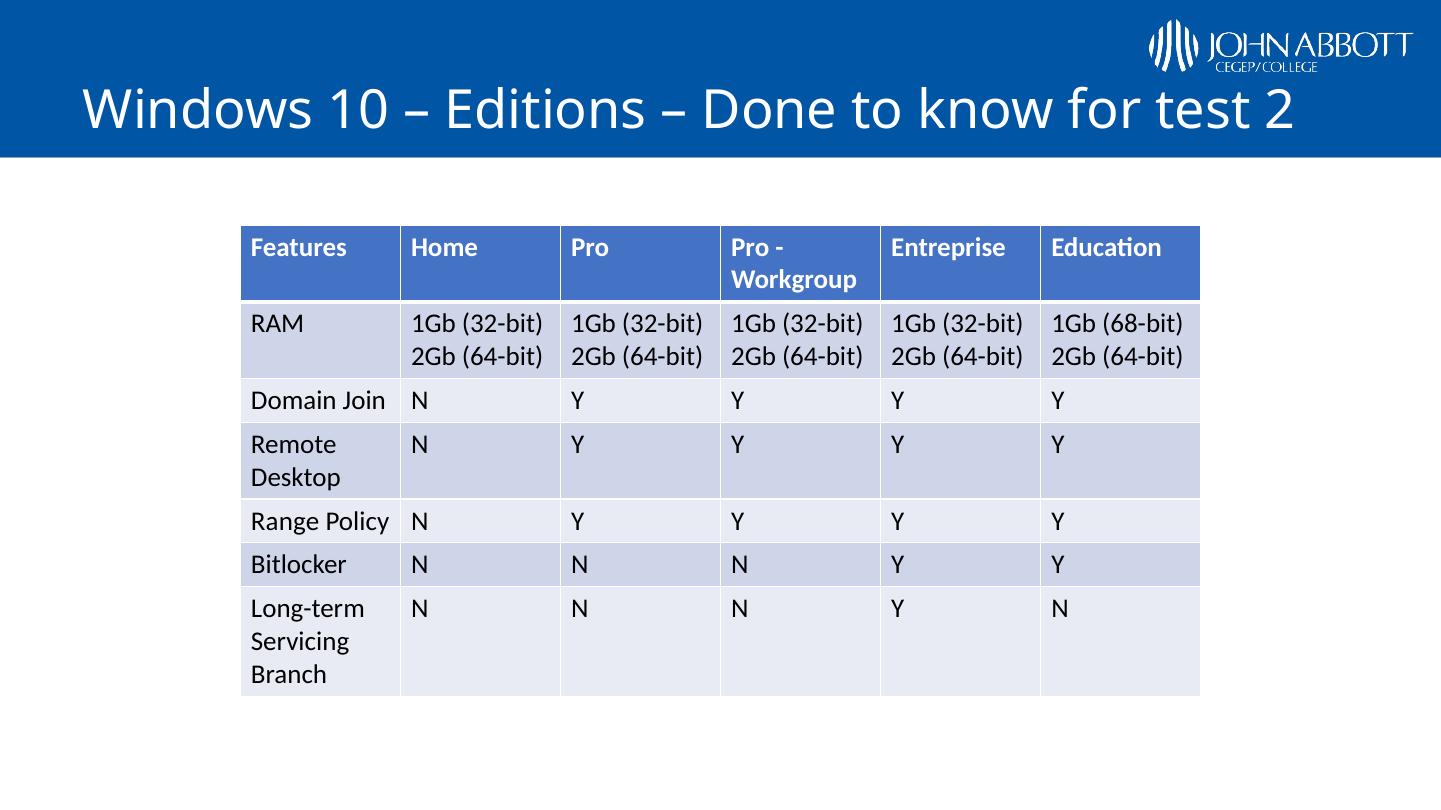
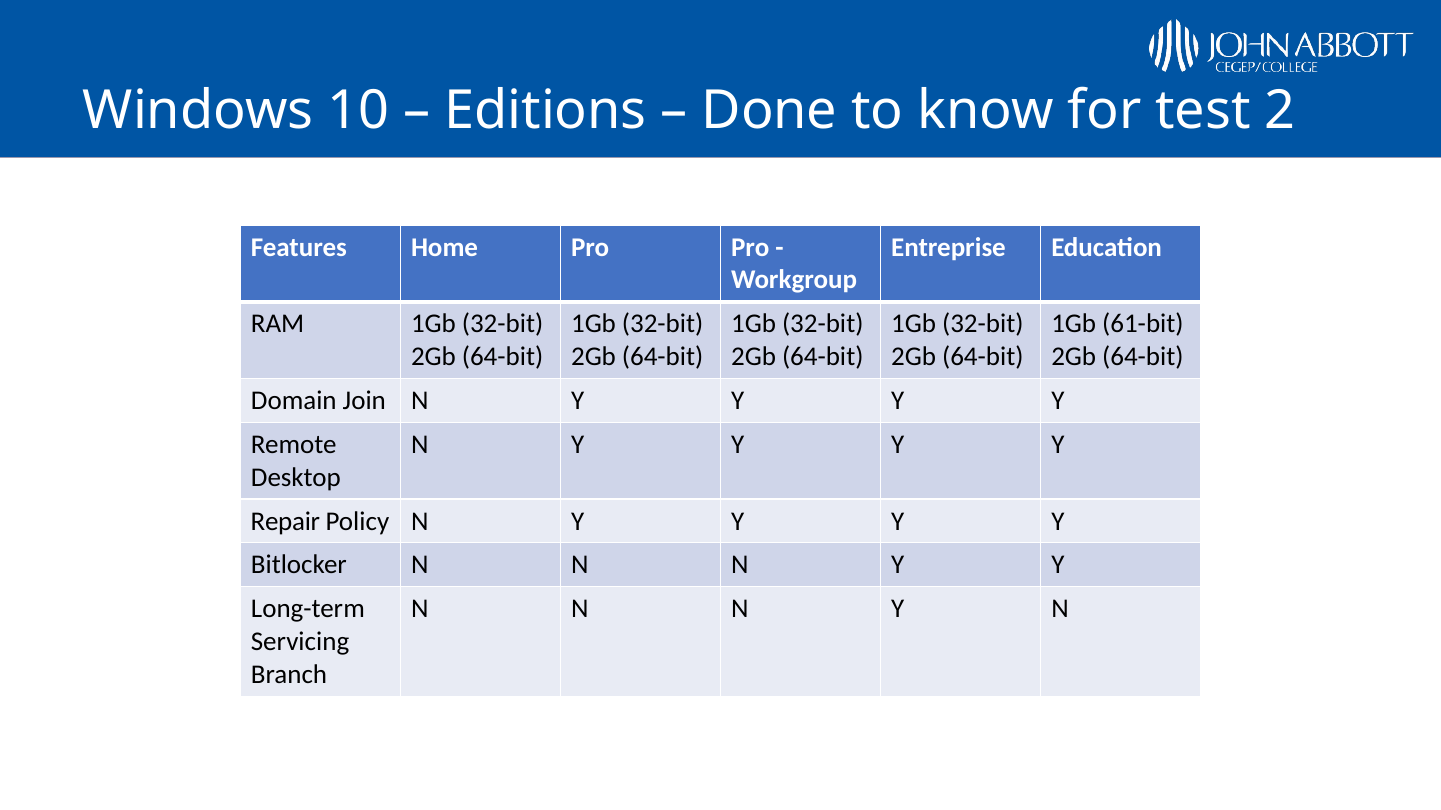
68-bit: 68-bit -> 61-bit
Range: Range -> Repair
